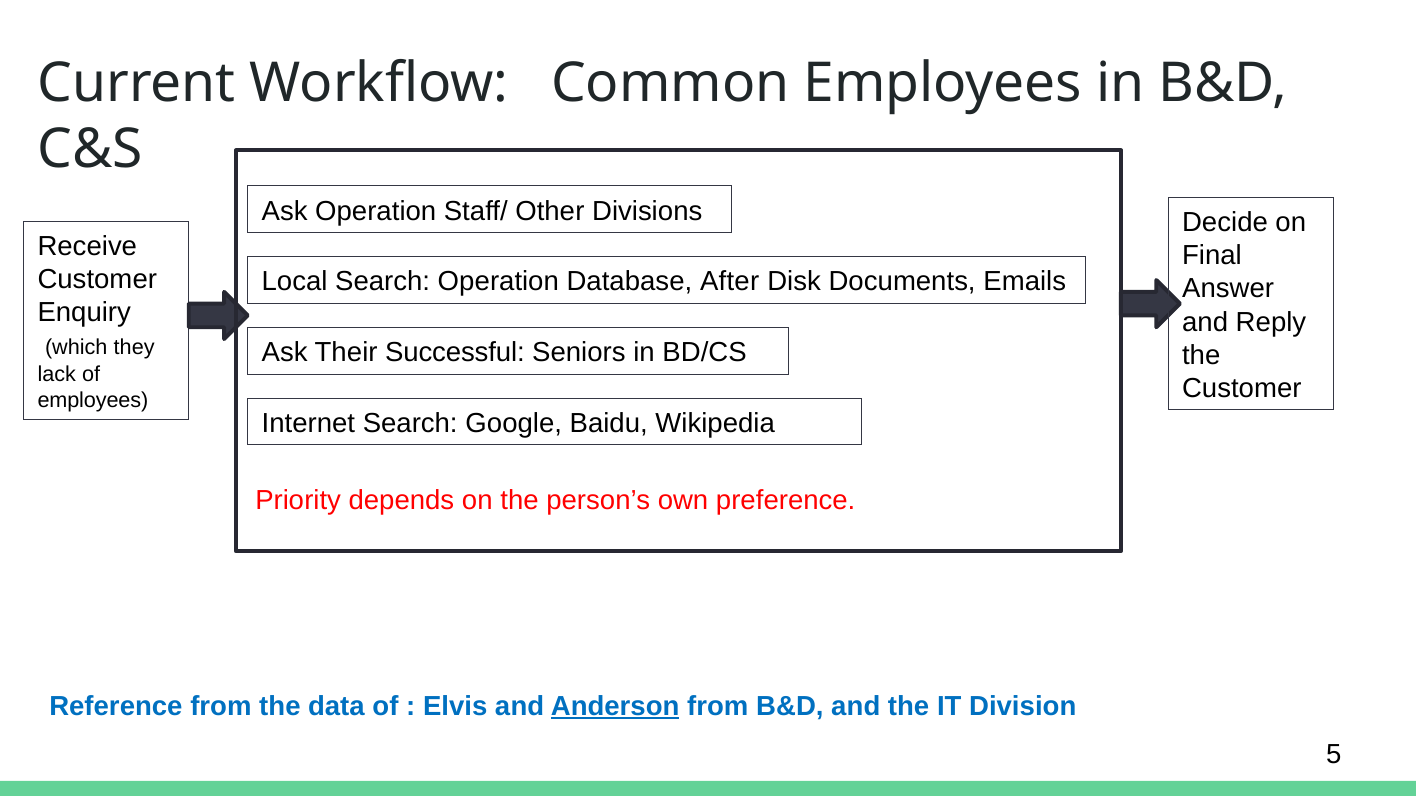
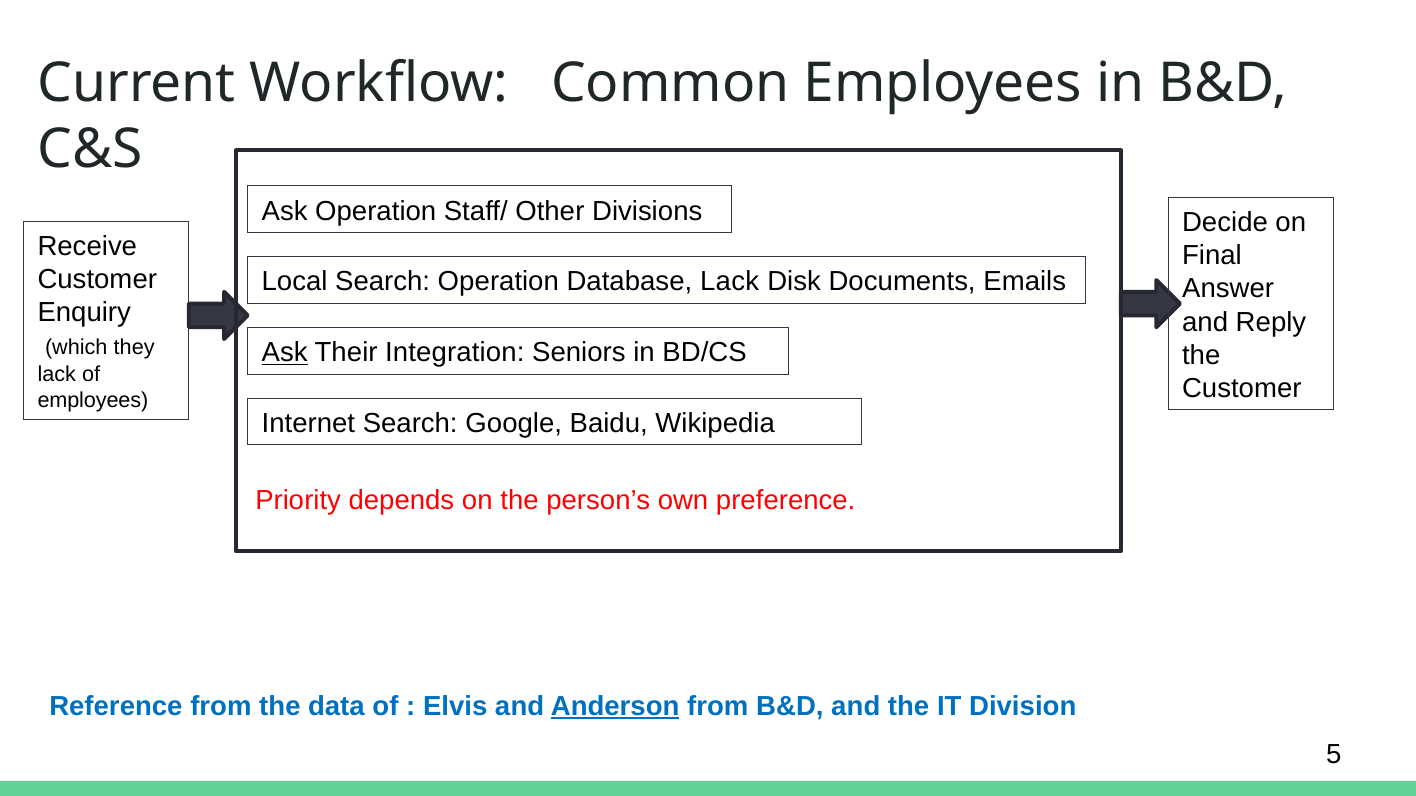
Database After: After -> Lack
Ask at (285, 353) underline: none -> present
Successful: Successful -> Integration
